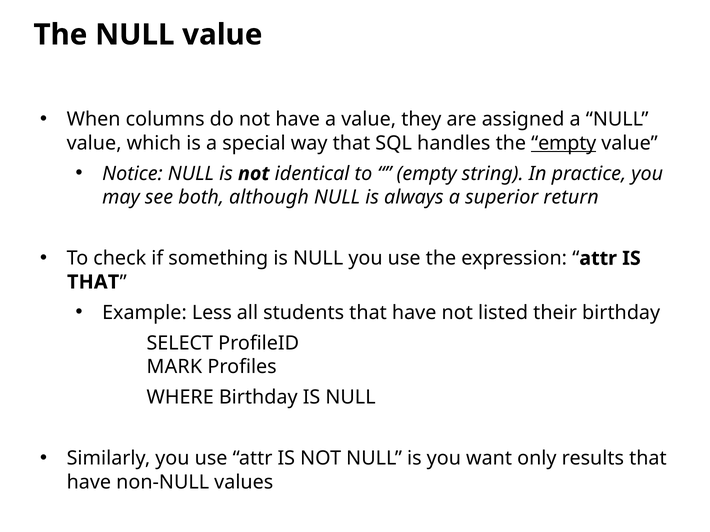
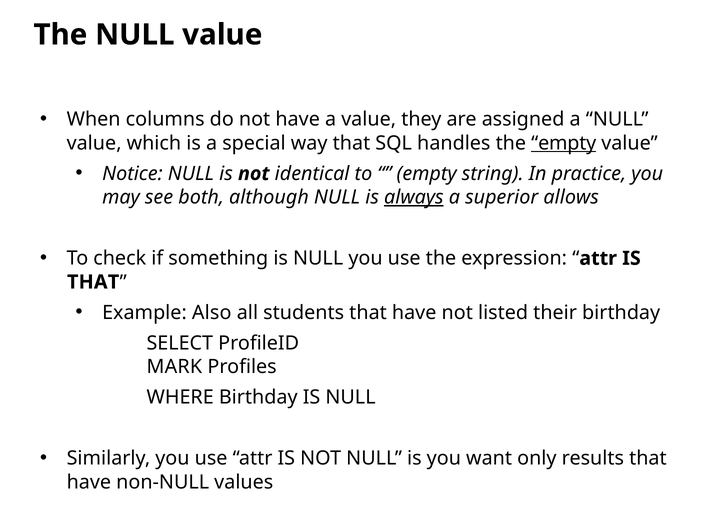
always underline: none -> present
return: return -> allows
Less: Less -> Also
